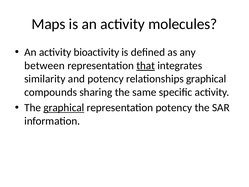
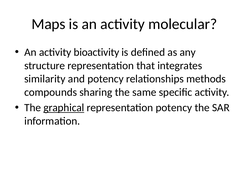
molecules: molecules -> molecular
between: between -> structure
that underline: present -> none
relationships graphical: graphical -> methods
